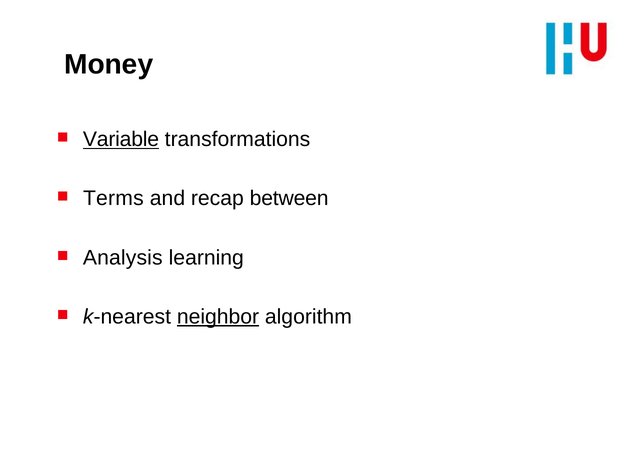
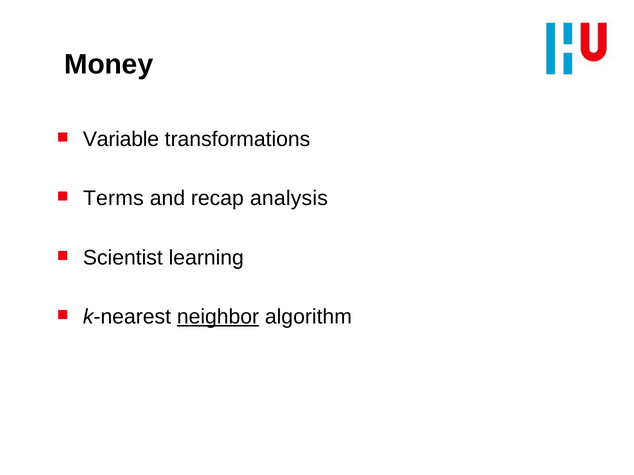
Variable underline: present -> none
between: between -> analysis
Analysis: Analysis -> Scientist
